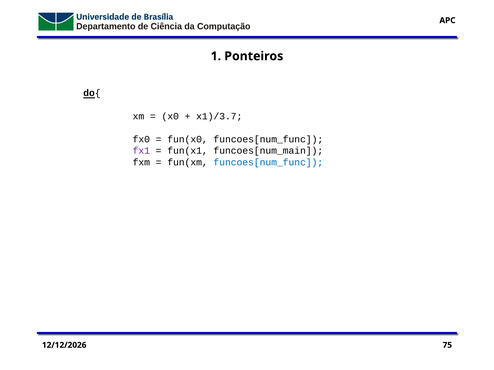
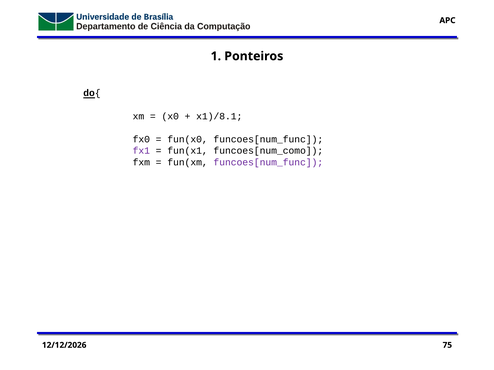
x1)/3.7: x1)/3.7 -> x1)/8.1
funcoes[num_main: funcoes[num_main -> funcoes[num_como
funcoes[num_func at (268, 162) colour: blue -> purple
